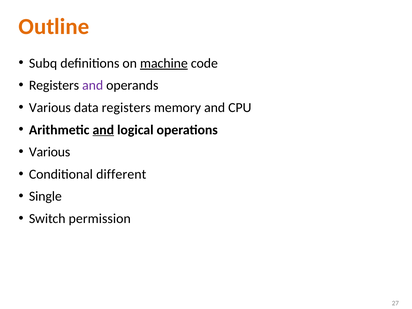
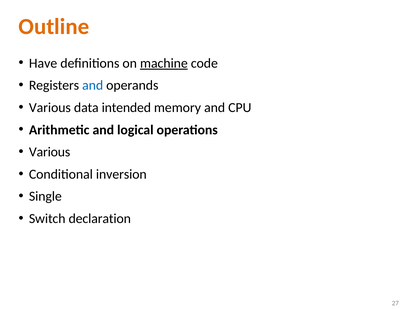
Subq: Subq -> Have
and at (93, 85) colour: purple -> blue
data registers: registers -> intended
and at (103, 130) underline: present -> none
different: different -> inversion
permission: permission -> declaration
